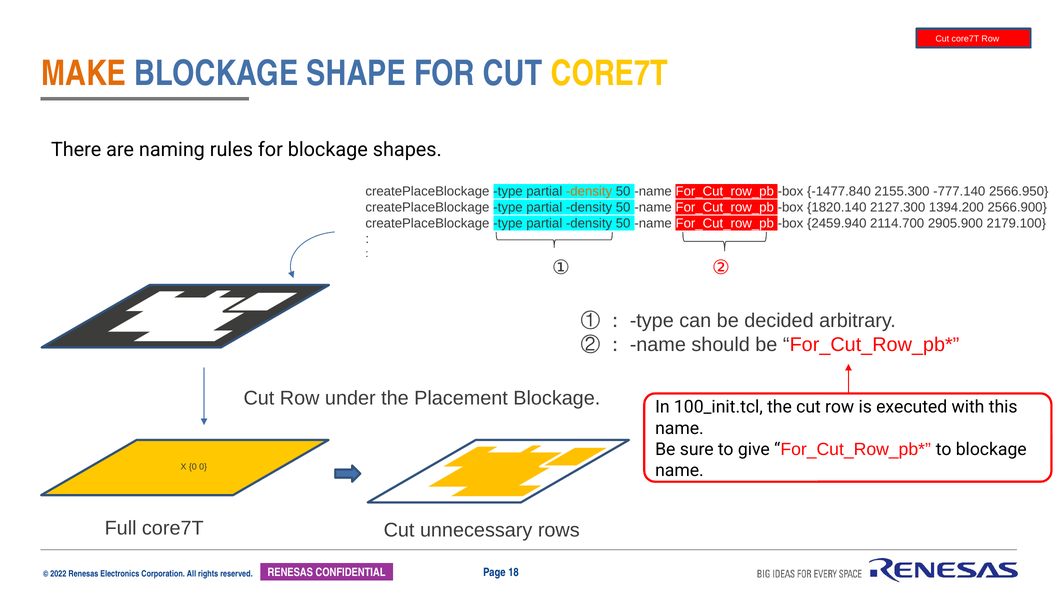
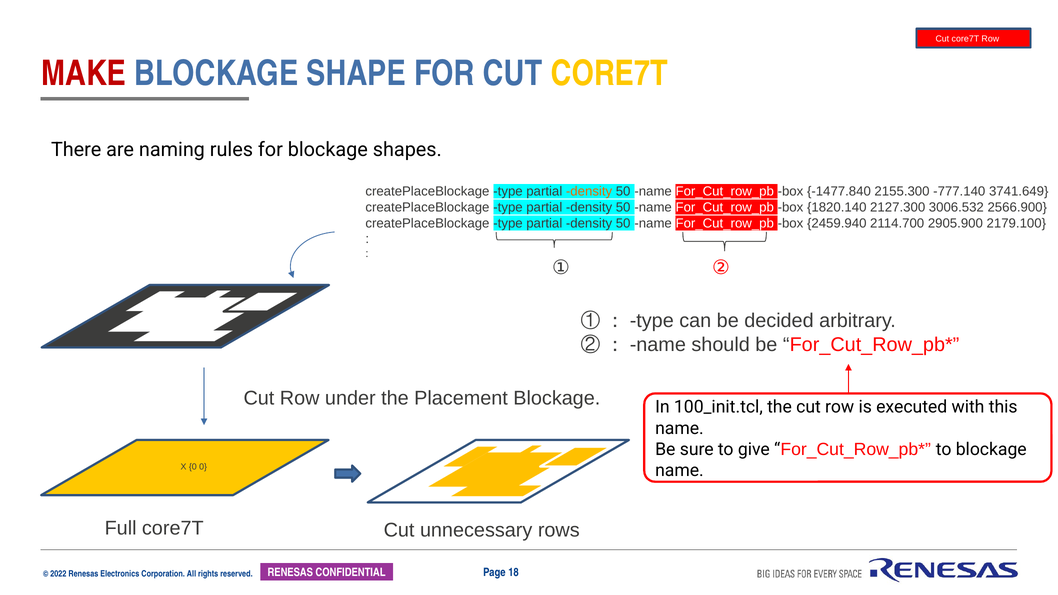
MAKE colour: orange -> red
2566.950: 2566.950 -> 3741.649
1394.200: 1394.200 -> 3006.532
